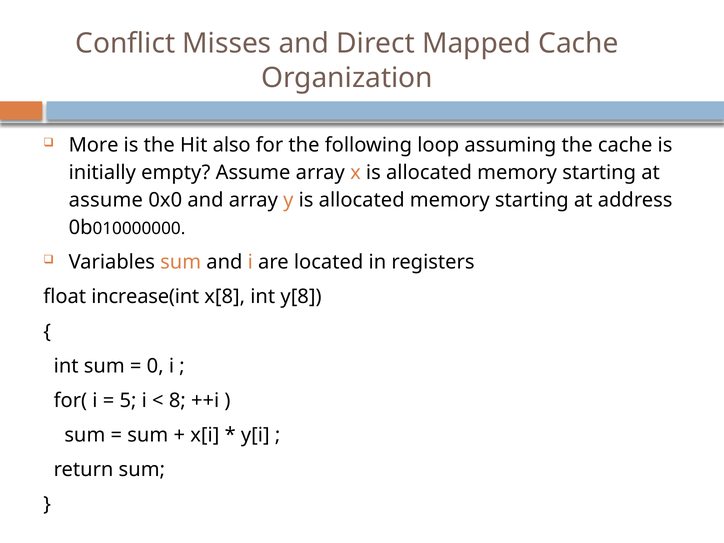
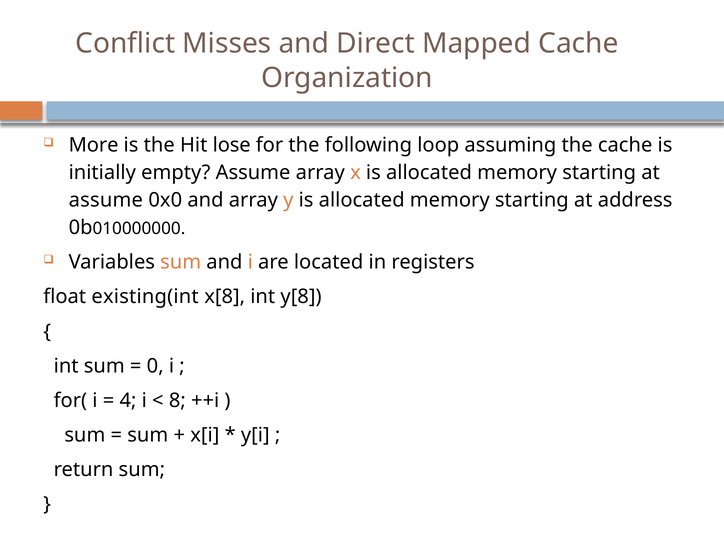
also: also -> lose
increase(int: increase(int -> existing(int
5: 5 -> 4
